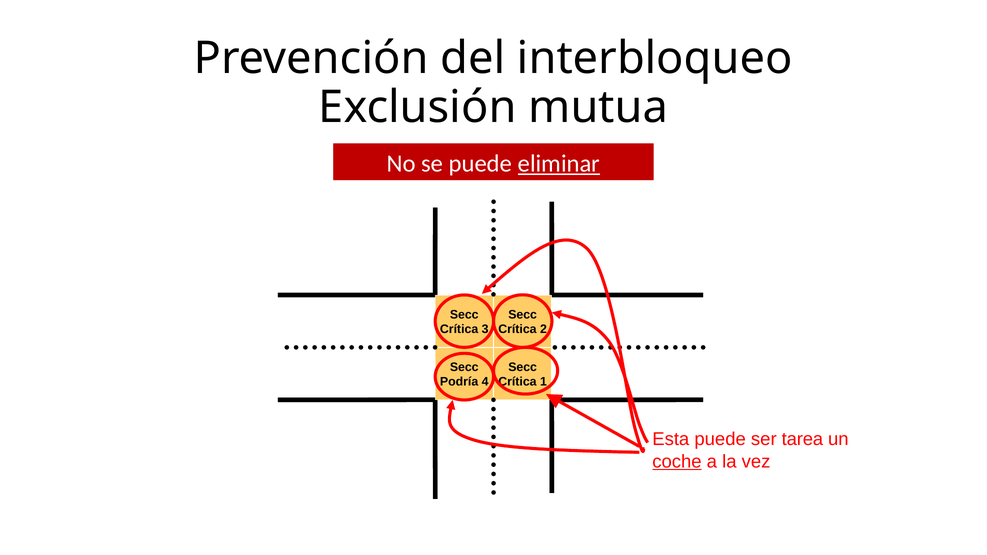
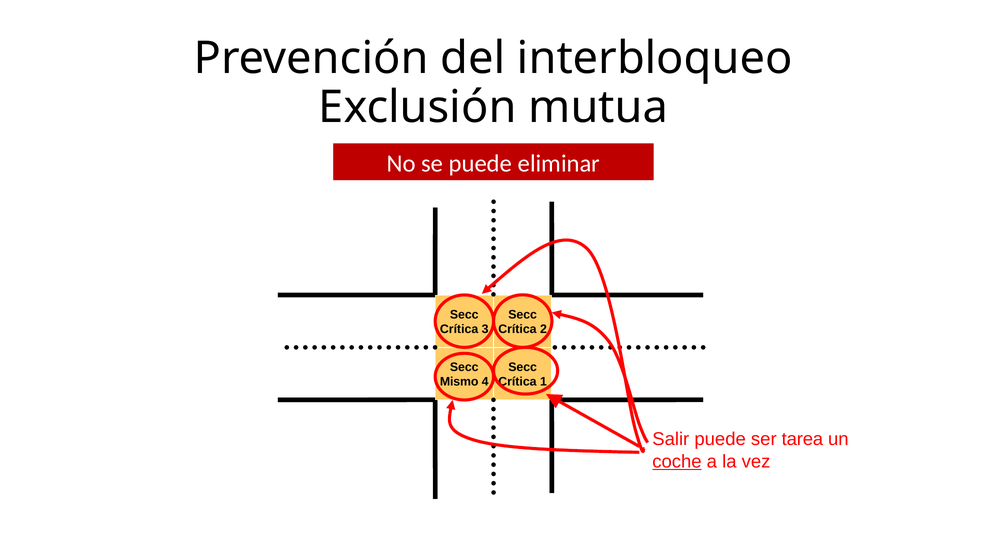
eliminar underline: present -> none
Podría: Podría -> Mismo
Esta: Esta -> Salir
